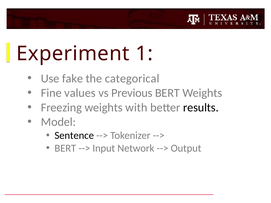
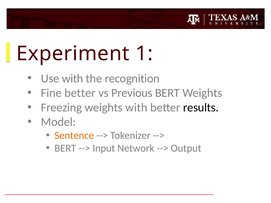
Use fake: fake -> with
categorical: categorical -> recognition
Fine values: values -> better
Sentence colour: black -> orange
